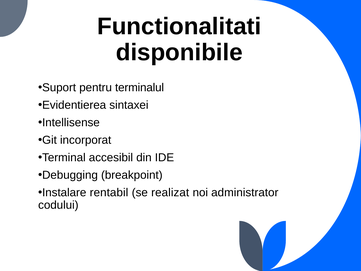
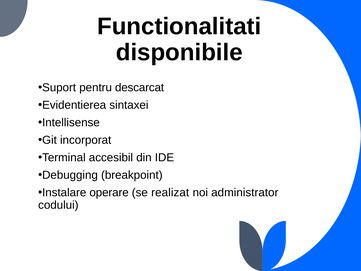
terminalul: terminalul -> descarcat
rentabil: rentabil -> operare
